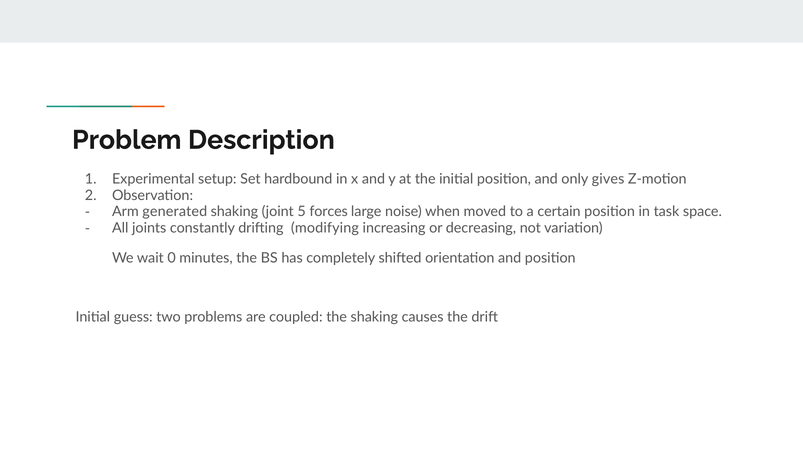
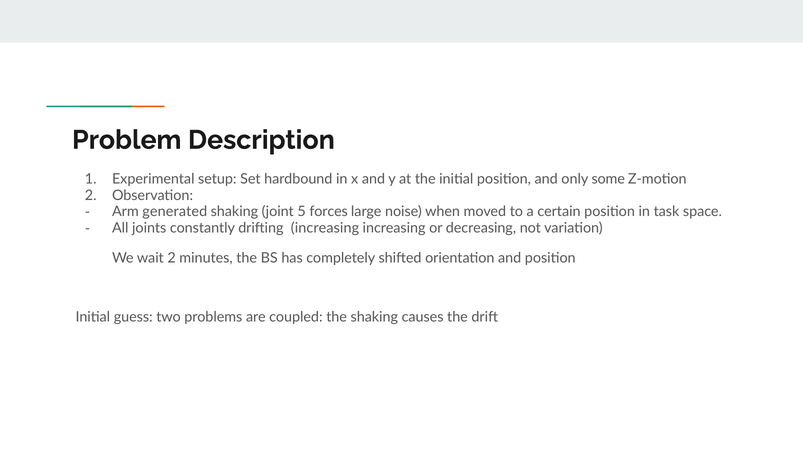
gives: gives -> some
drifting modifying: modifying -> increasing
wait 0: 0 -> 2
